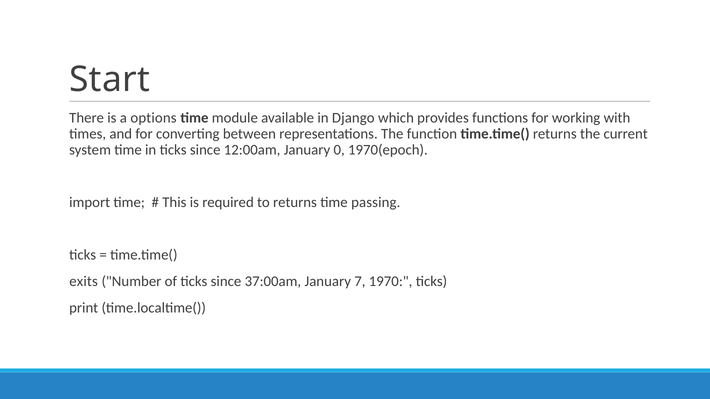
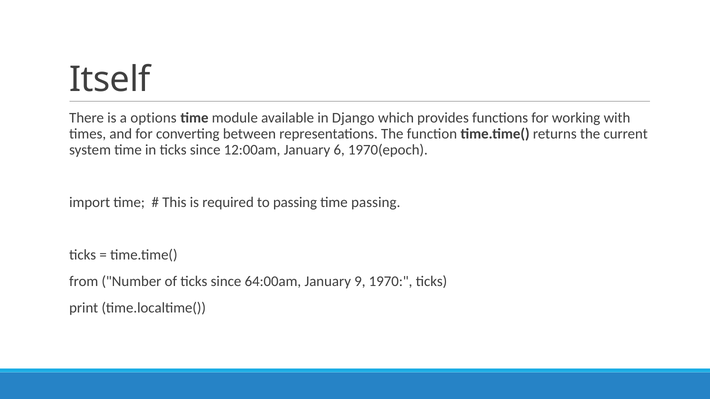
Start: Start -> Itself
0: 0 -> 6
to returns: returns -> passing
exits: exits -> from
37:00am: 37:00am -> 64:00am
7: 7 -> 9
